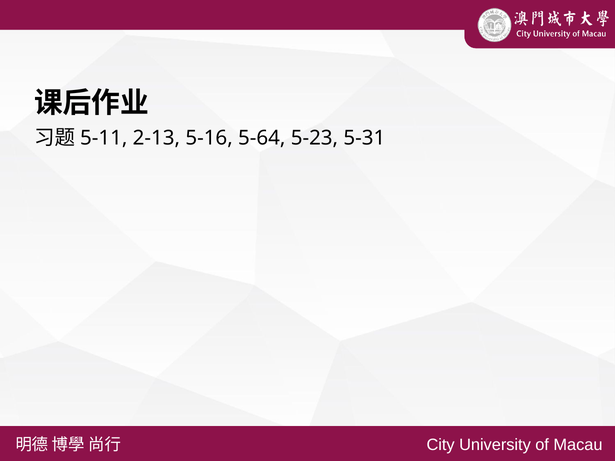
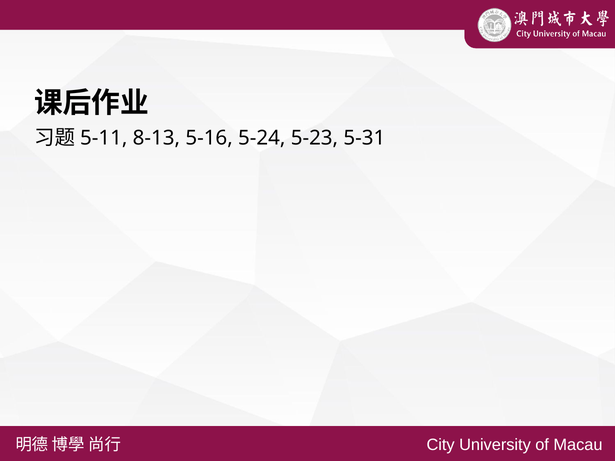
2-13: 2-13 -> 8-13
5-64: 5-64 -> 5-24
